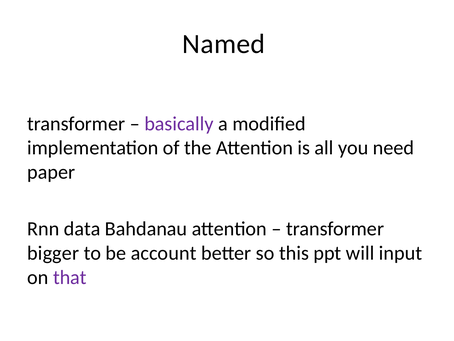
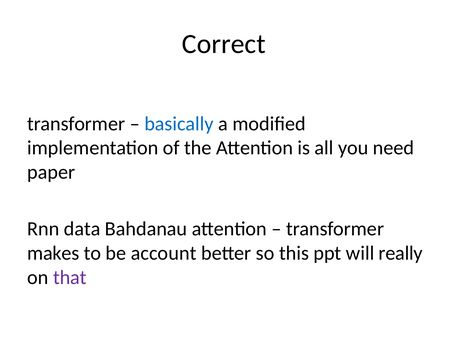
Named: Named -> Correct
basically colour: purple -> blue
bigger: bigger -> makes
input: input -> really
